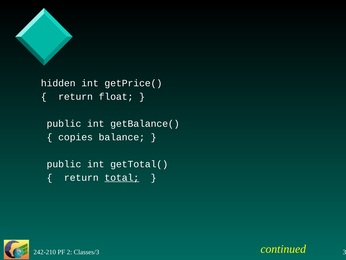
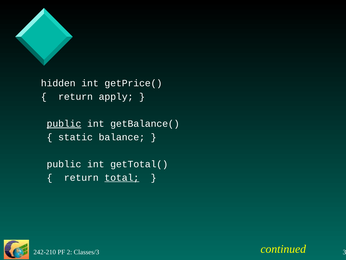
float: float -> apply
public at (64, 123) underline: none -> present
copies: copies -> static
